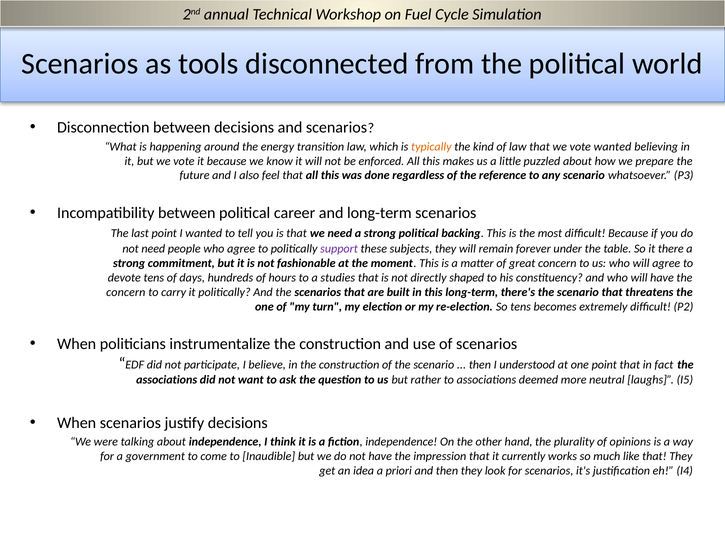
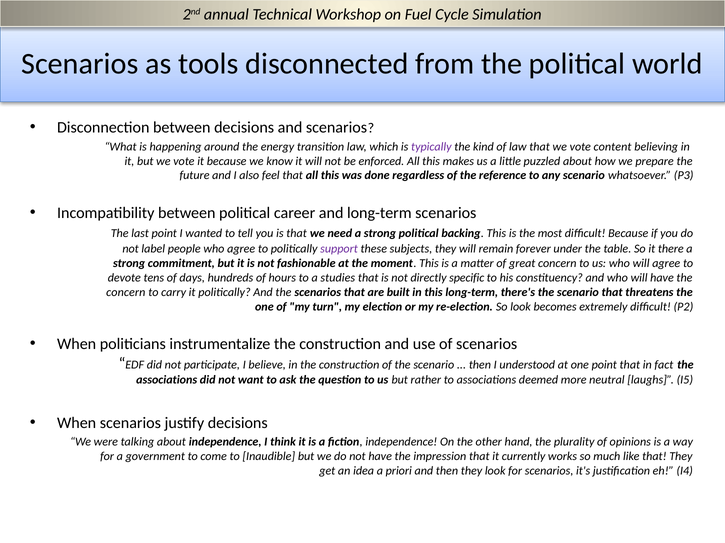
typically colour: orange -> purple
vote wanted: wanted -> content
not need: need -> label
shaped: shaped -> specific
So tens: tens -> look
